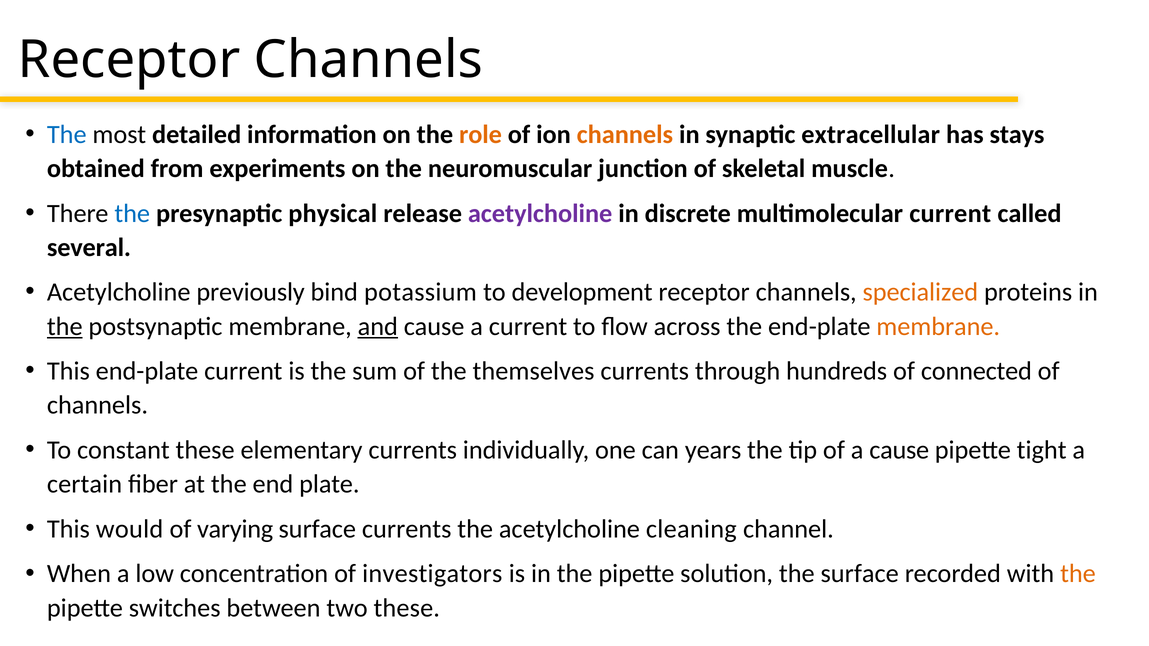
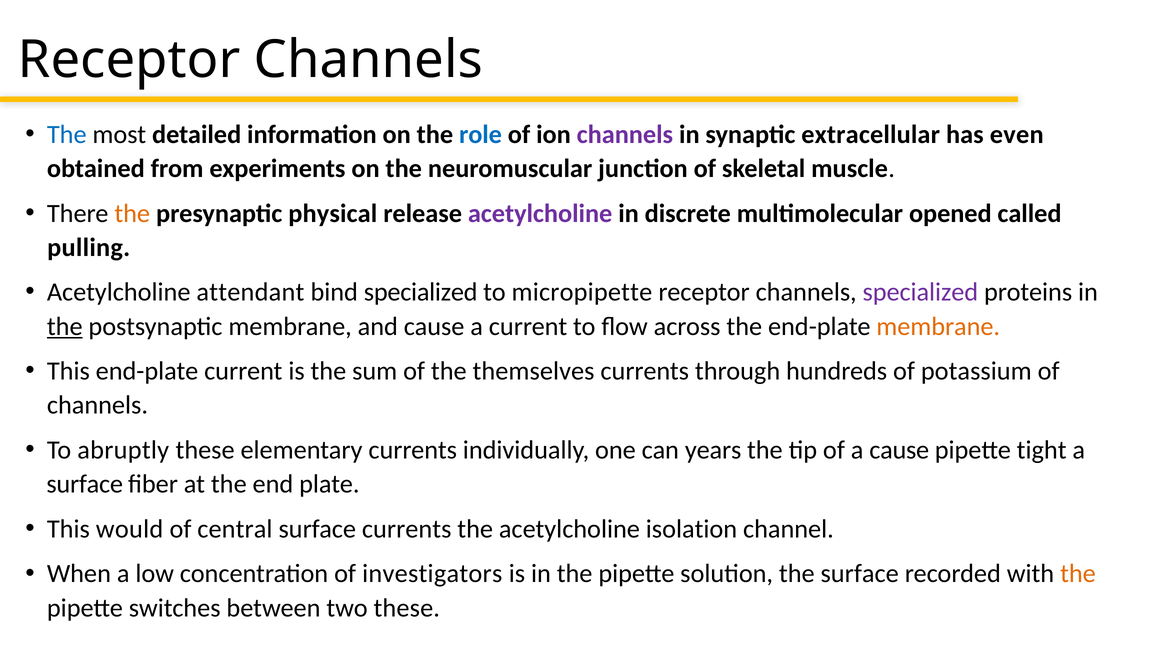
role colour: orange -> blue
channels at (625, 134) colour: orange -> purple
stays: stays -> even
the at (132, 213) colour: blue -> orange
multimolecular current: current -> opened
several: several -> pulling
previously: previously -> attendant
bind potassium: potassium -> specialized
development: development -> micropipette
specialized at (920, 292) colour: orange -> purple
and underline: present -> none
connected: connected -> potassium
constant: constant -> abruptly
certain at (85, 484): certain -> surface
varying: varying -> central
cleaning: cleaning -> isolation
